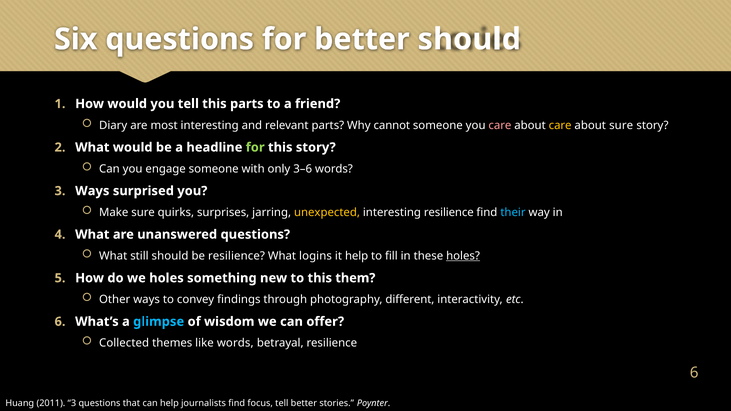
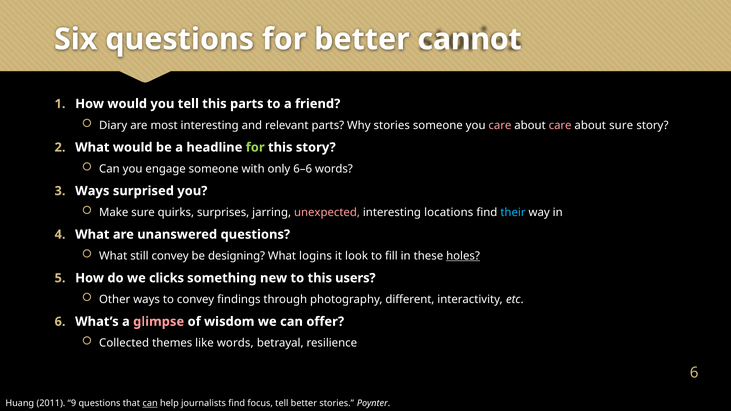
better should: should -> cannot
Why cannot: cannot -> stories
care at (560, 125) colour: yellow -> pink
3–6: 3–6 -> 6–6
unexpected colour: yellow -> pink
interesting resilience: resilience -> locations
still should: should -> convey
be resilience: resilience -> designing
it help: help -> look
we holes: holes -> clicks
them: them -> users
glimpse colour: light blue -> pink
2011 3: 3 -> 9
can at (150, 403) underline: none -> present
